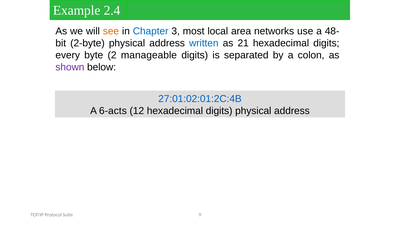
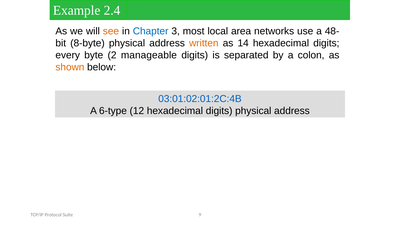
2-byte: 2-byte -> 8-byte
written colour: blue -> orange
21: 21 -> 14
shown colour: purple -> orange
27:01:02:01:2C:4B: 27:01:02:01:2C:4B -> 03:01:02:01:2C:4B
6-acts: 6-acts -> 6-type
